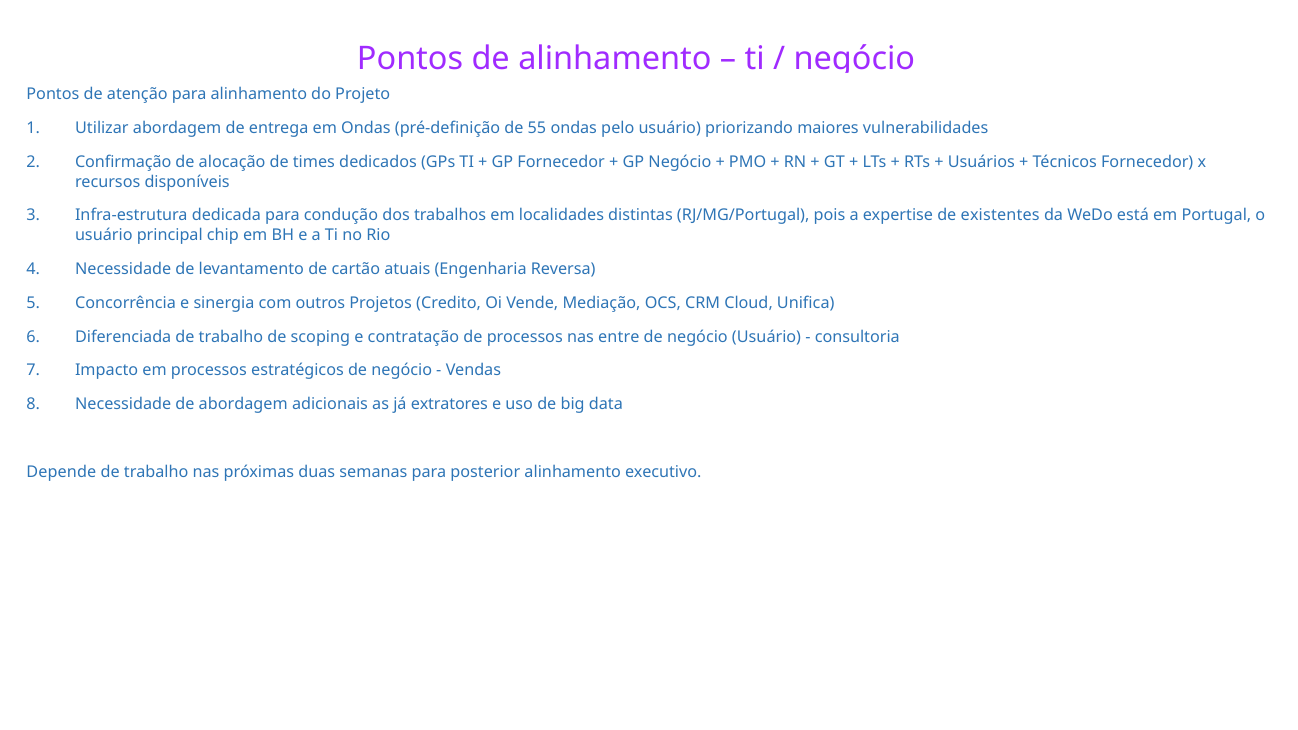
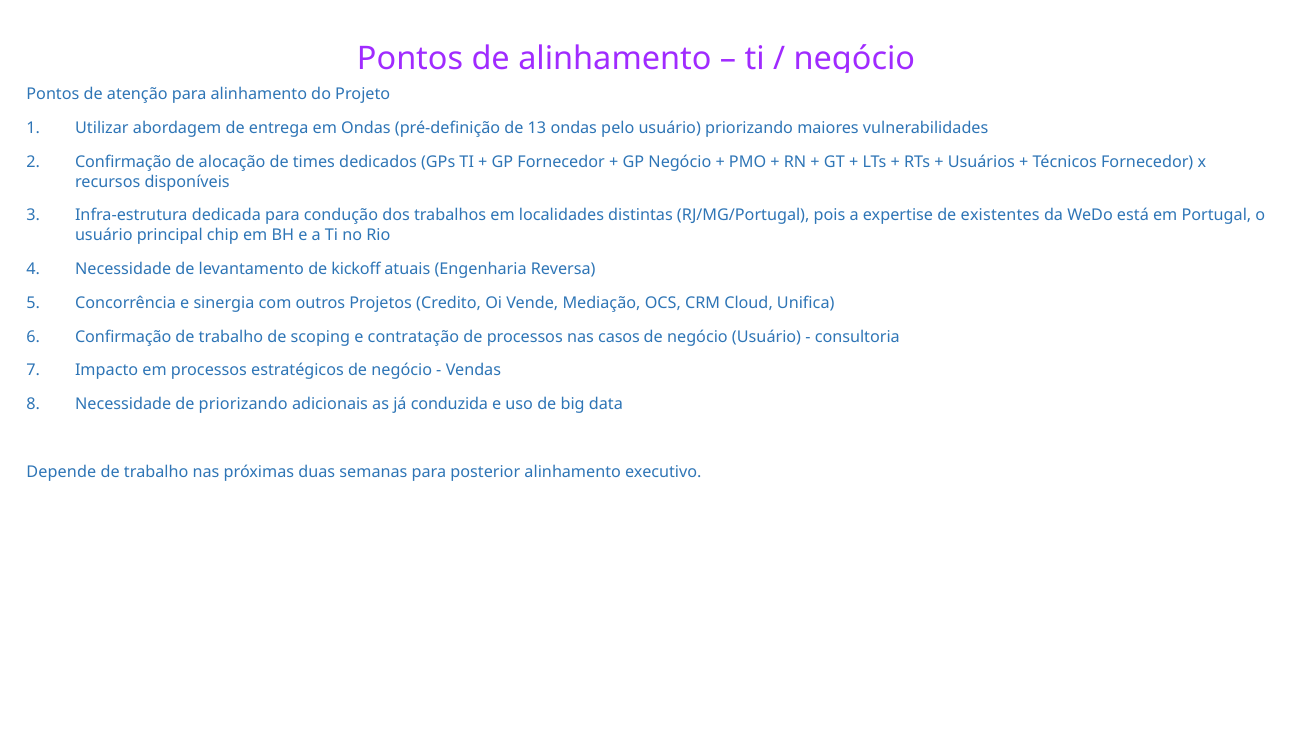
55: 55 -> 13
cartão: cartão -> kickoff
Diferenciada at (123, 337): Diferenciada -> Confirmação
entre: entre -> casos
de abordagem: abordagem -> priorizando
extratores: extratores -> conduzida
